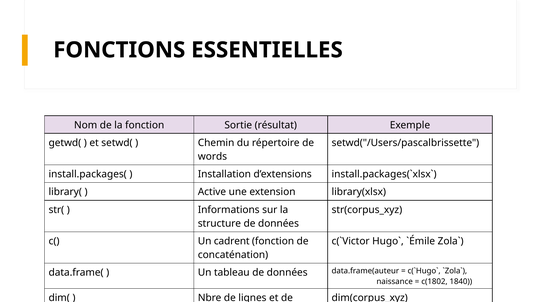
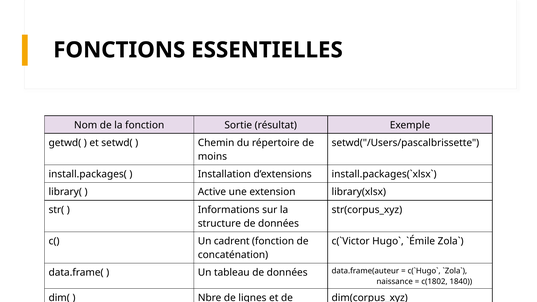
words: words -> moins
